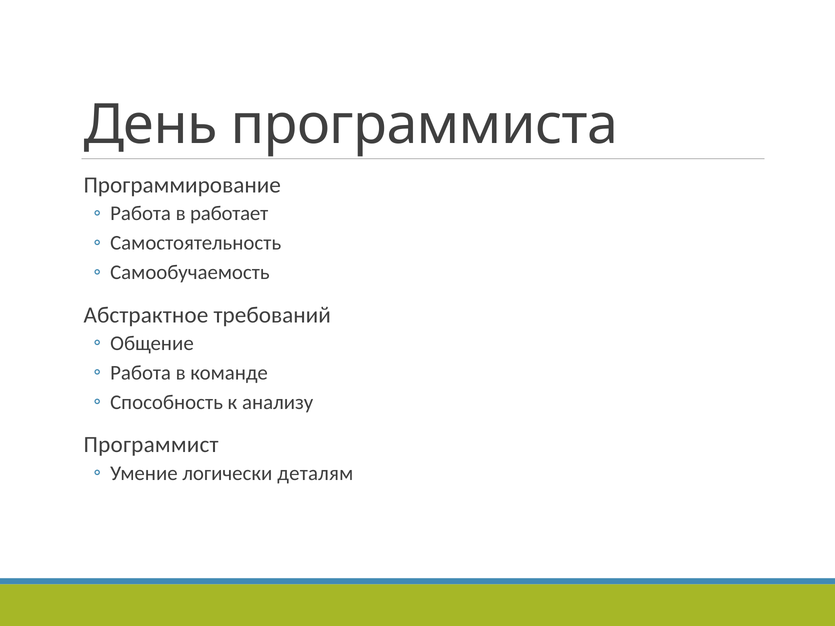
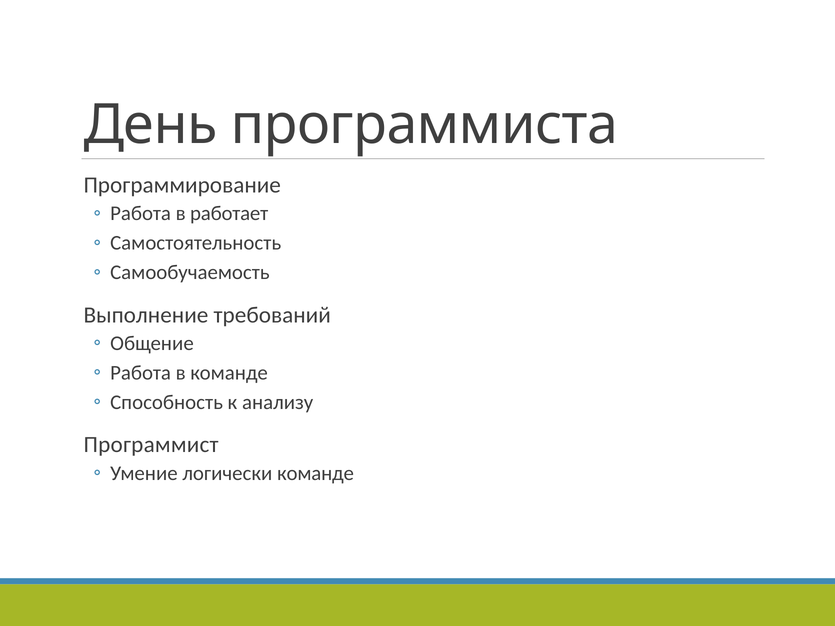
Абстрактное: Абстрактное -> Выполнение
логически деталям: деталям -> команде
